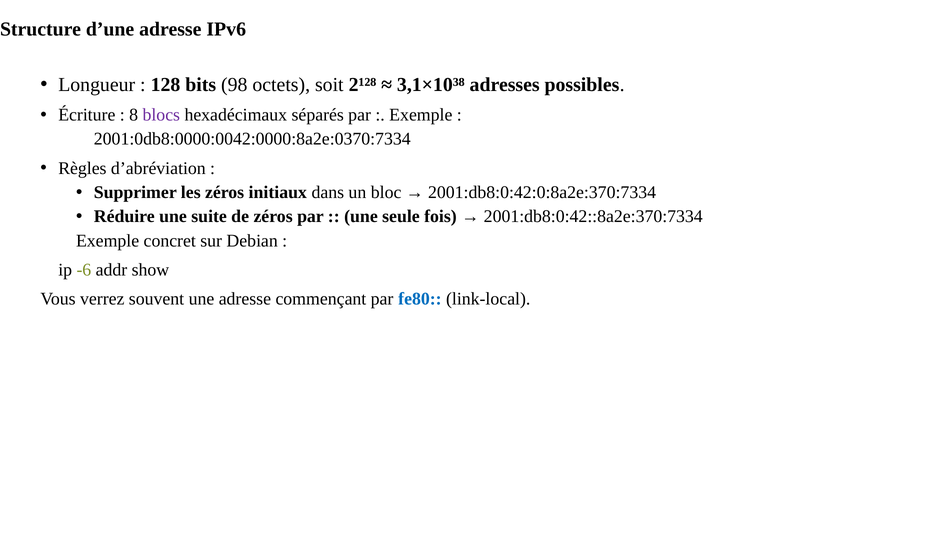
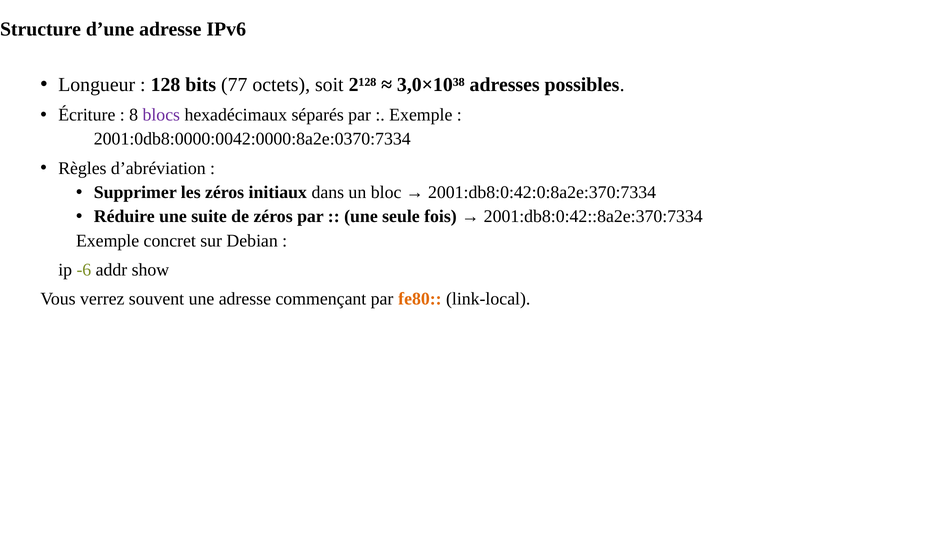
98: 98 -> 77
3,1×10³⁸: 3,1×10³⁸ -> 3,0×10³⁸
fe80 colour: blue -> orange
